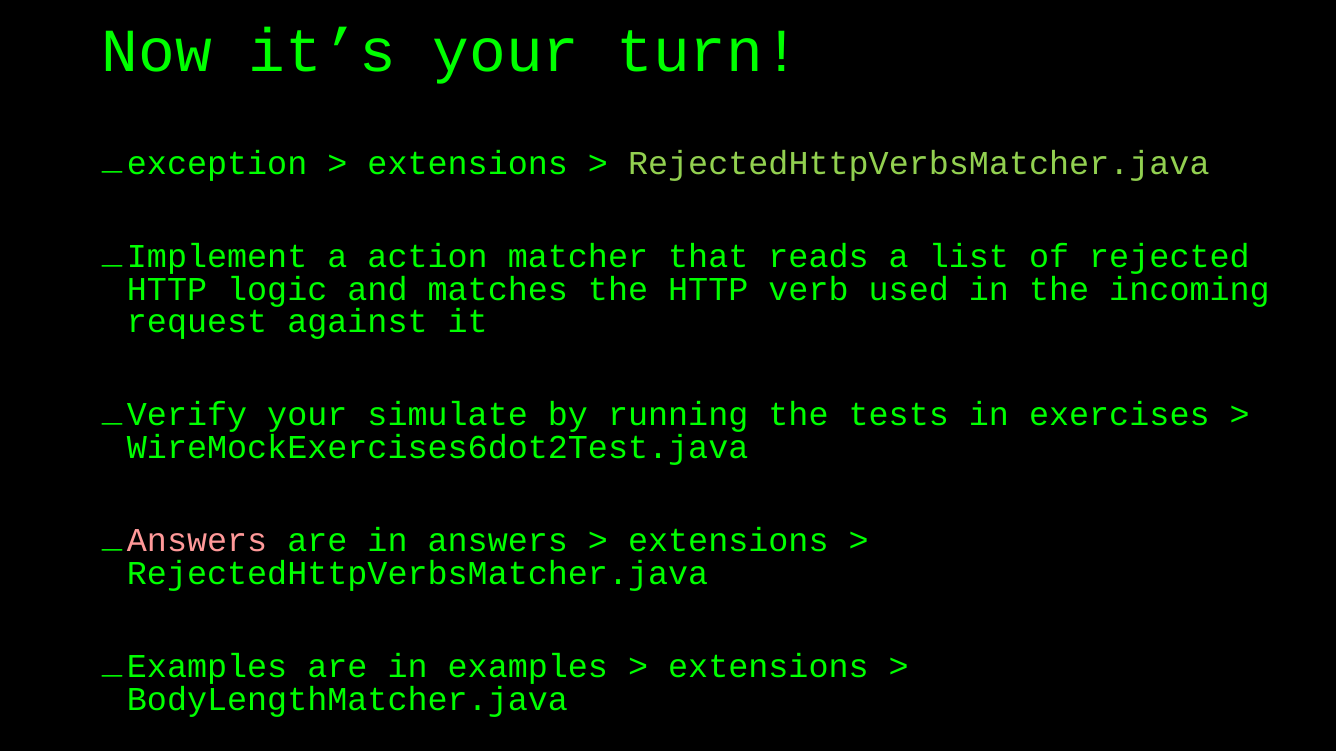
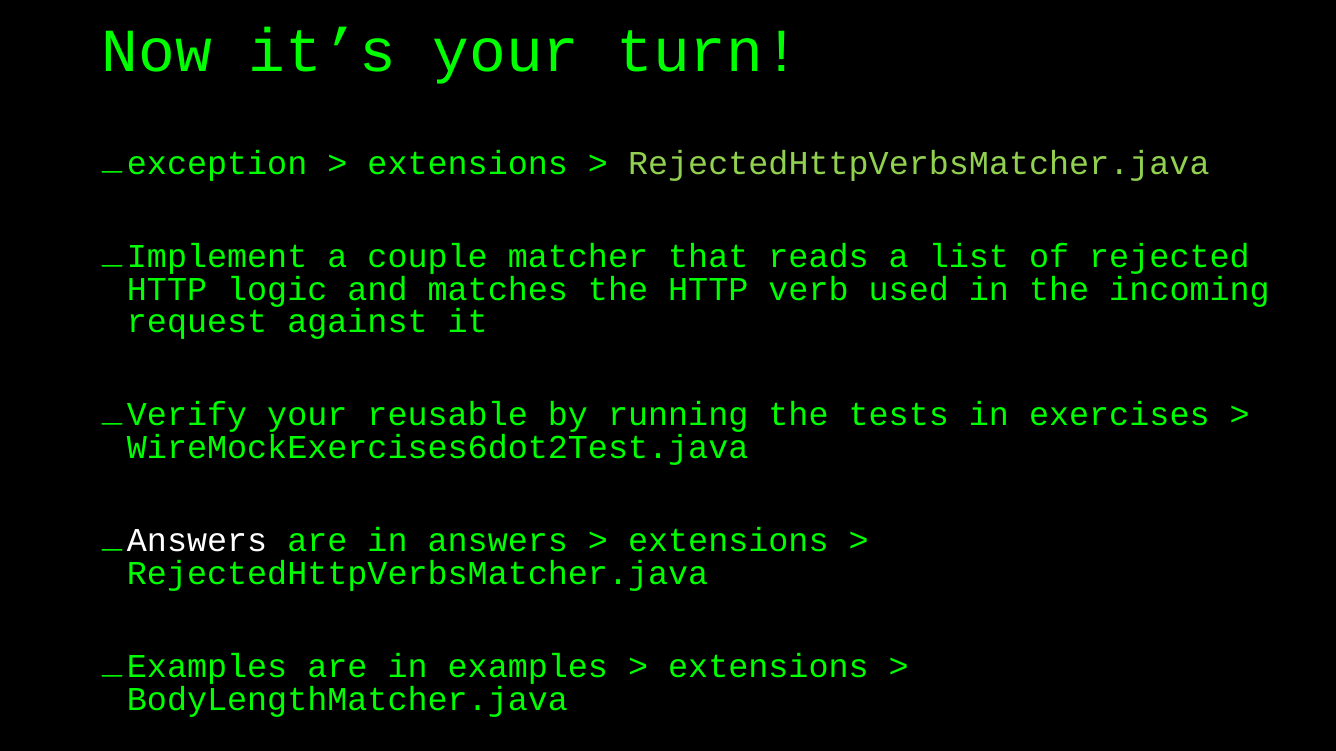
action: action -> couple
simulate: simulate -> reusable
Answers at (197, 541) colour: pink -> white
